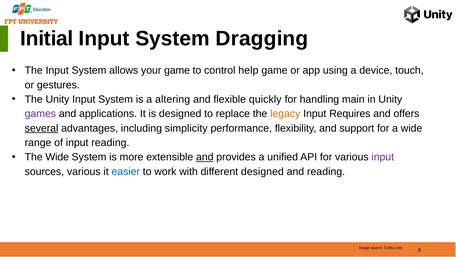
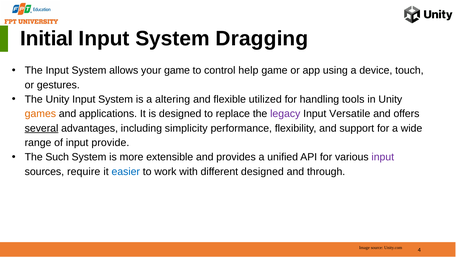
quickly: quickly -> utilized
main: main -> tools
games colour: purple -> orange
legacy colour: orange -> purple
Requires: Requires -> Versatile
input reading: reading -> provide
The Wide: Wide -> Such
and at (205, 157) underline: present -> none
sources various: various -> require
and reading: reading -> through
